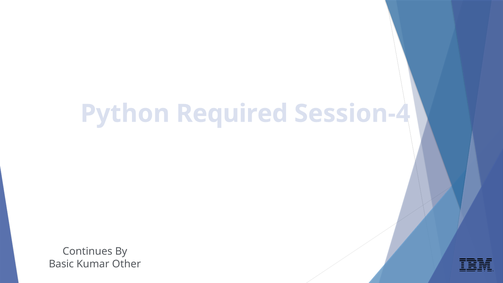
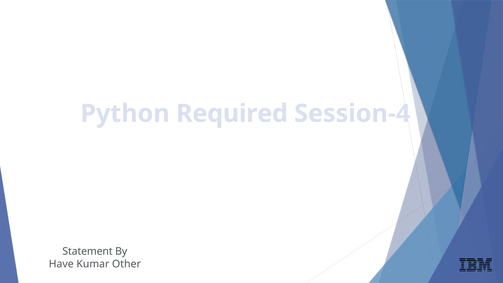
Continues: Continues -> Statement
Basic: Basic -> Have
